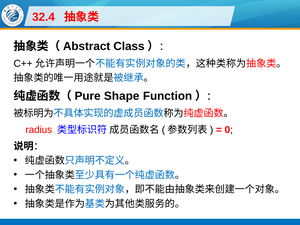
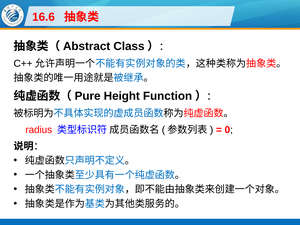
32.4: 32.4 -> 16.6
Shape: Shape -> Height
